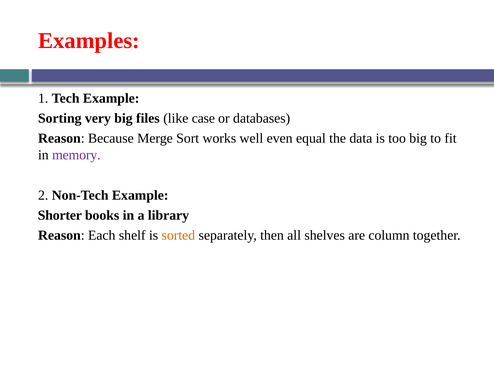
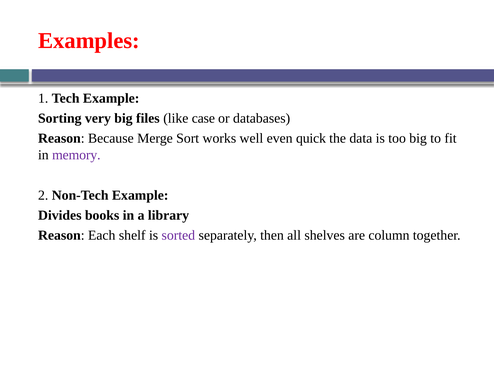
equal: equal -> quick
Shorter: Shorter -> Divides
sorted colour: orange -> purple
